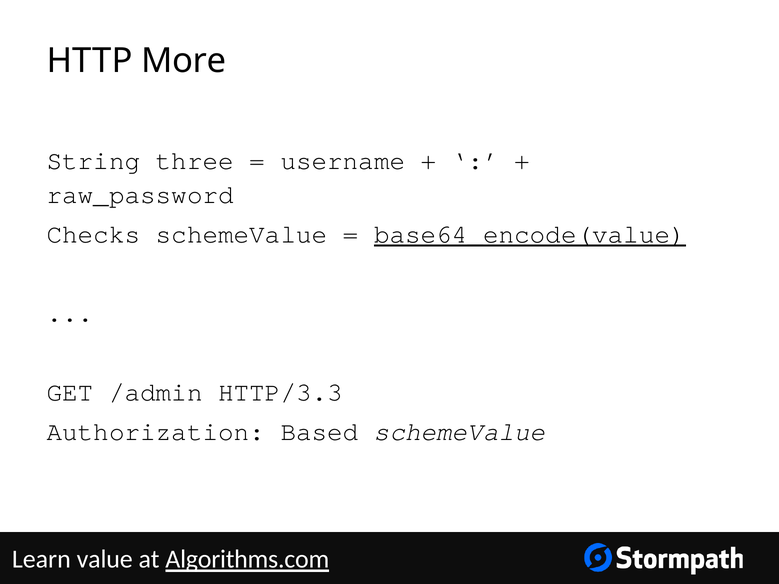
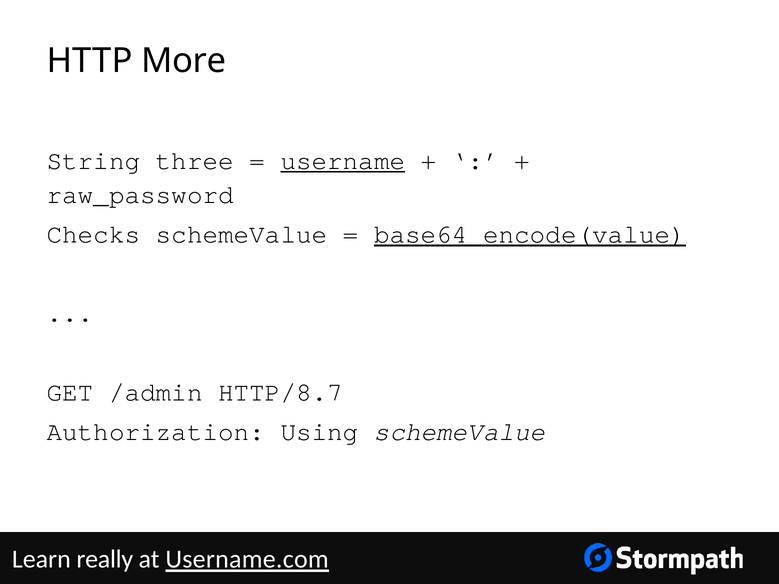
username underline: none -> present
HTTP/3.3: HTTP/3.3 -> HTTP/8.7
Based: Based -> Using
value: value -> really
Algorithms.com: Algorithms.com -> Username.com
